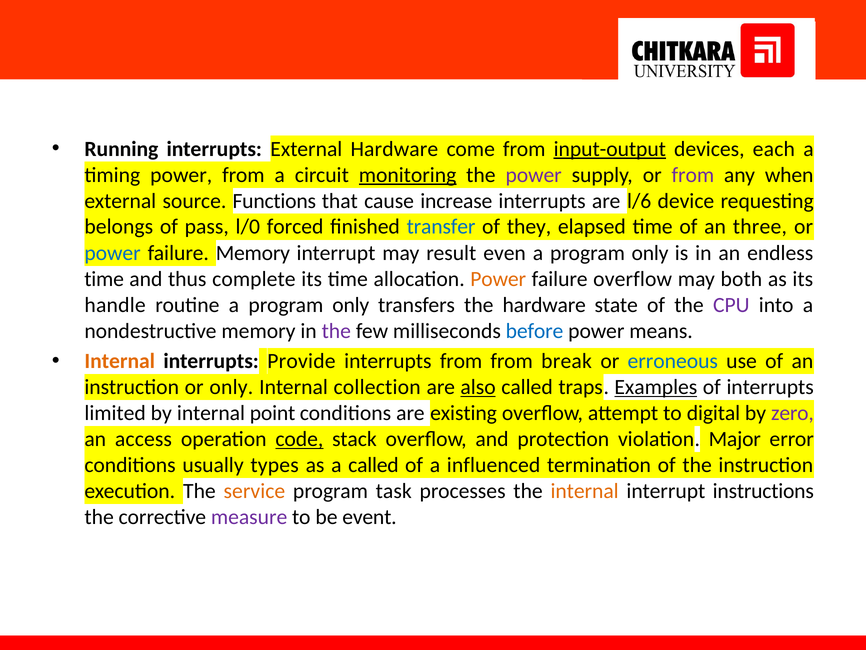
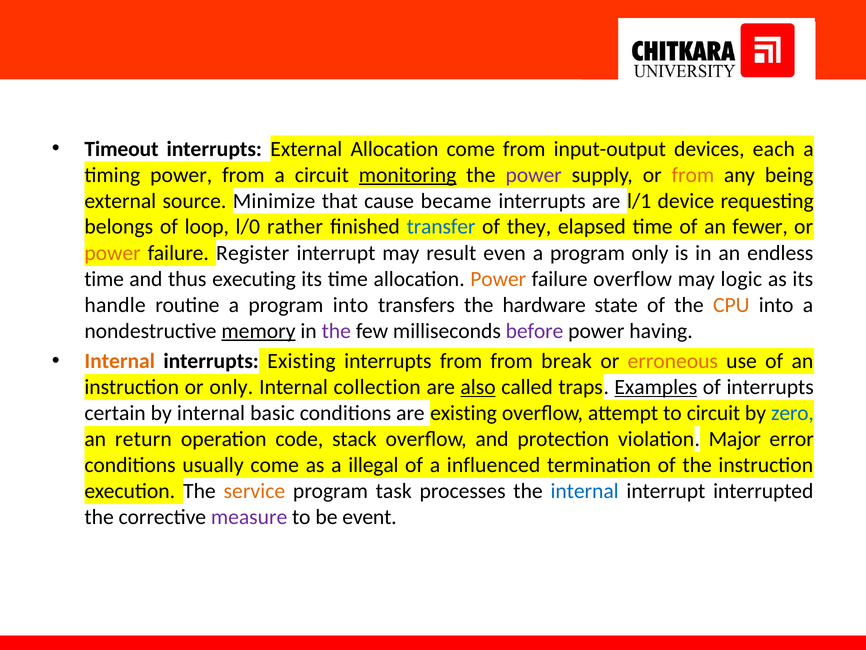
Running: Running -> Timeout
External Hardware: Hardware -> Allocation
input-output underline: present -> none
from at (693, 175) colour: purple -> orange
when: when -> being
Functions: Functions -> Minimize
increase: increase -> became
l/6: l/6 -> l/1
pass: pass -> loop
forced: forced -> rather
three: three -> fewer
power at (113, 253) colour: blue -> orange
failure Memory: Memory -> Register
complete: complete -> executing
both: both -> logic
routine a program only: only -> into
CPU colour: purple -> orange
memory at (258, 331) underline: none -> present
before colour: blue -> purple
means: means -> having
interrupts Provide: Provide -> Existing
erroneous colour: blue -> orange
limited: limited -> certain
point: point -> basic
to digital: digital -> circuit
zero colour: purple -> blue
access: access -> return
code underline: present -> none
usually types: types -> come
a called: called -> illegal
internal at (585, 491) colour: orange -> blue
instructions: instructions -> interrupted
